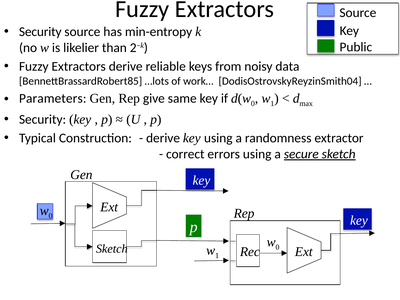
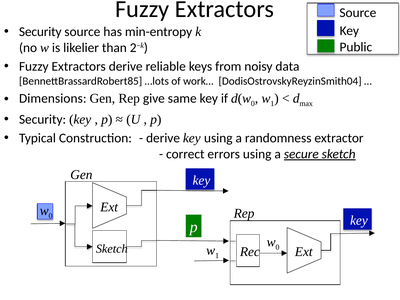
Parameters: Parameters -> Dimensions
